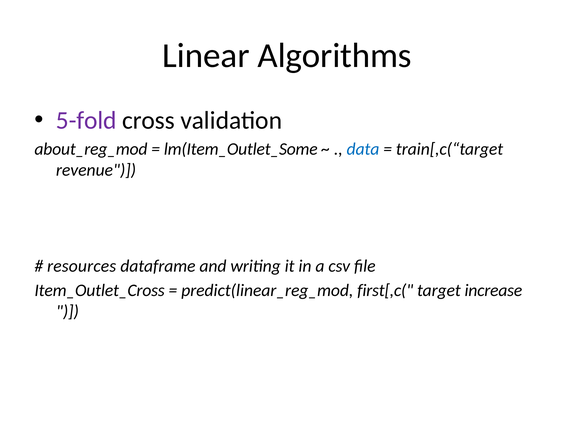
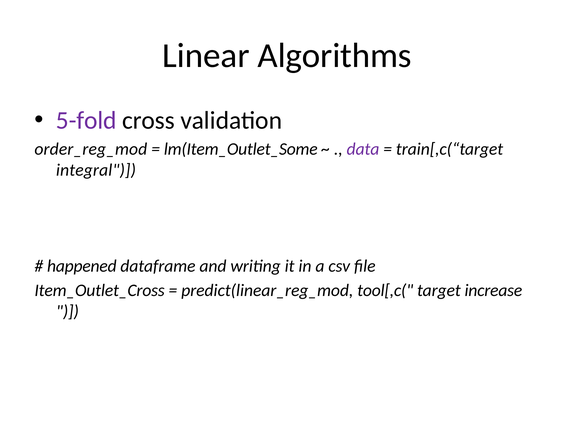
about_reg_mod: about_reg_mod -> order_reg_mod
data colour: blue -> purple
revenue: revenue -> integral
resources: resources -> happened
first[,c(: first[,c( -> tool[,c(
